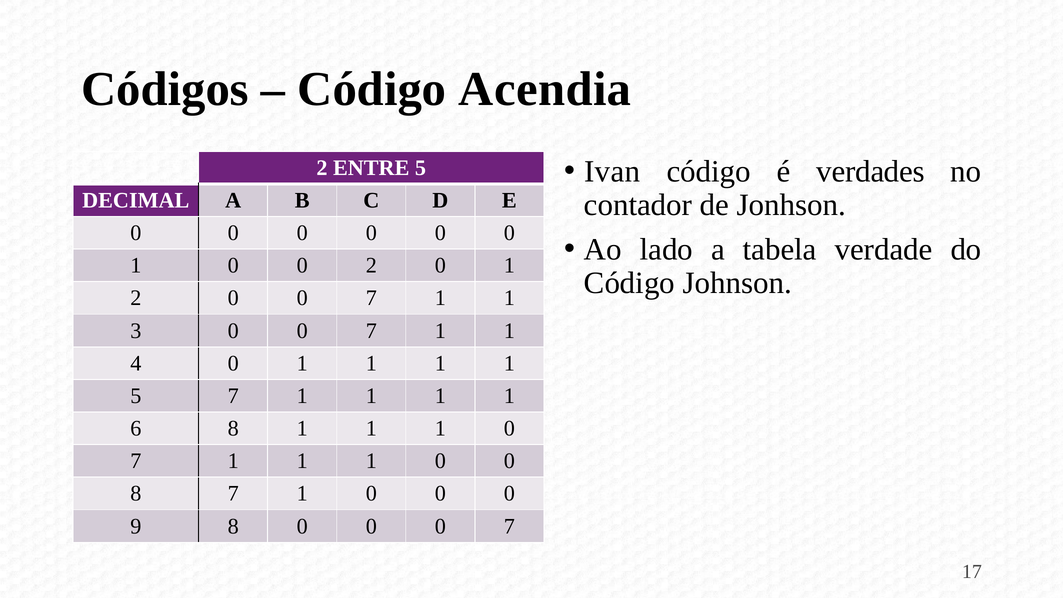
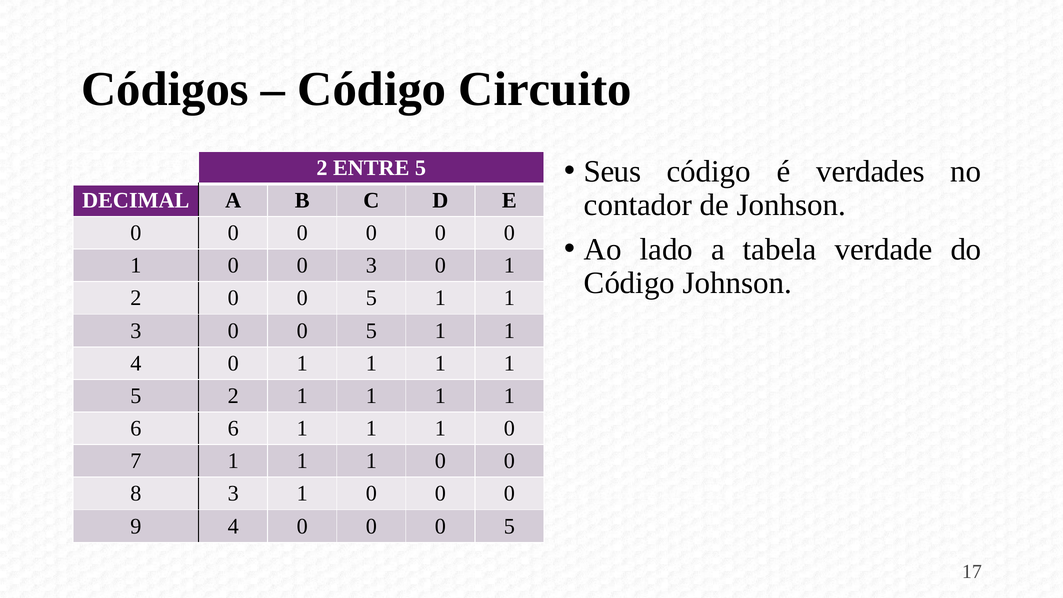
Acendia: Acendia -> Circuito
Ivan: Ivan -> Seus
0 2: 2 -> 3
2 0 0 7: 7 -> 5
3 0 0 7: 7 -> 5
5 7: 7 -> 2
6 8: 8 -> 6
8 7: 7 -> 3
9 8: 8 -> 4
0 0 0 7: 7 -> 5
